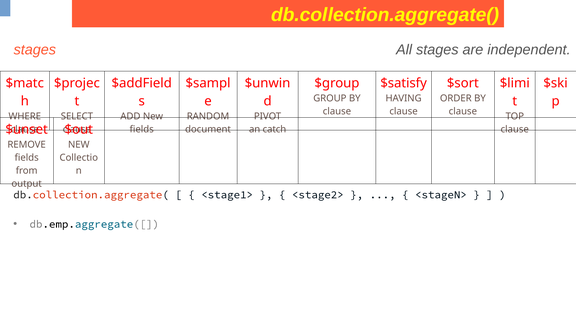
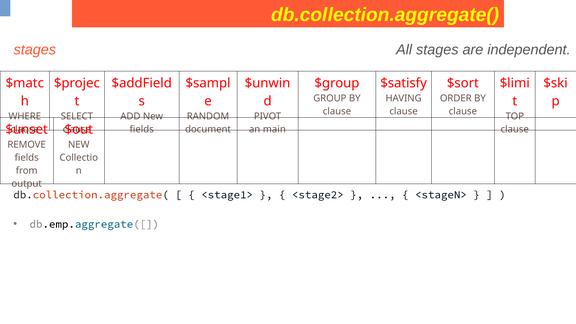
catch: catch -> main
